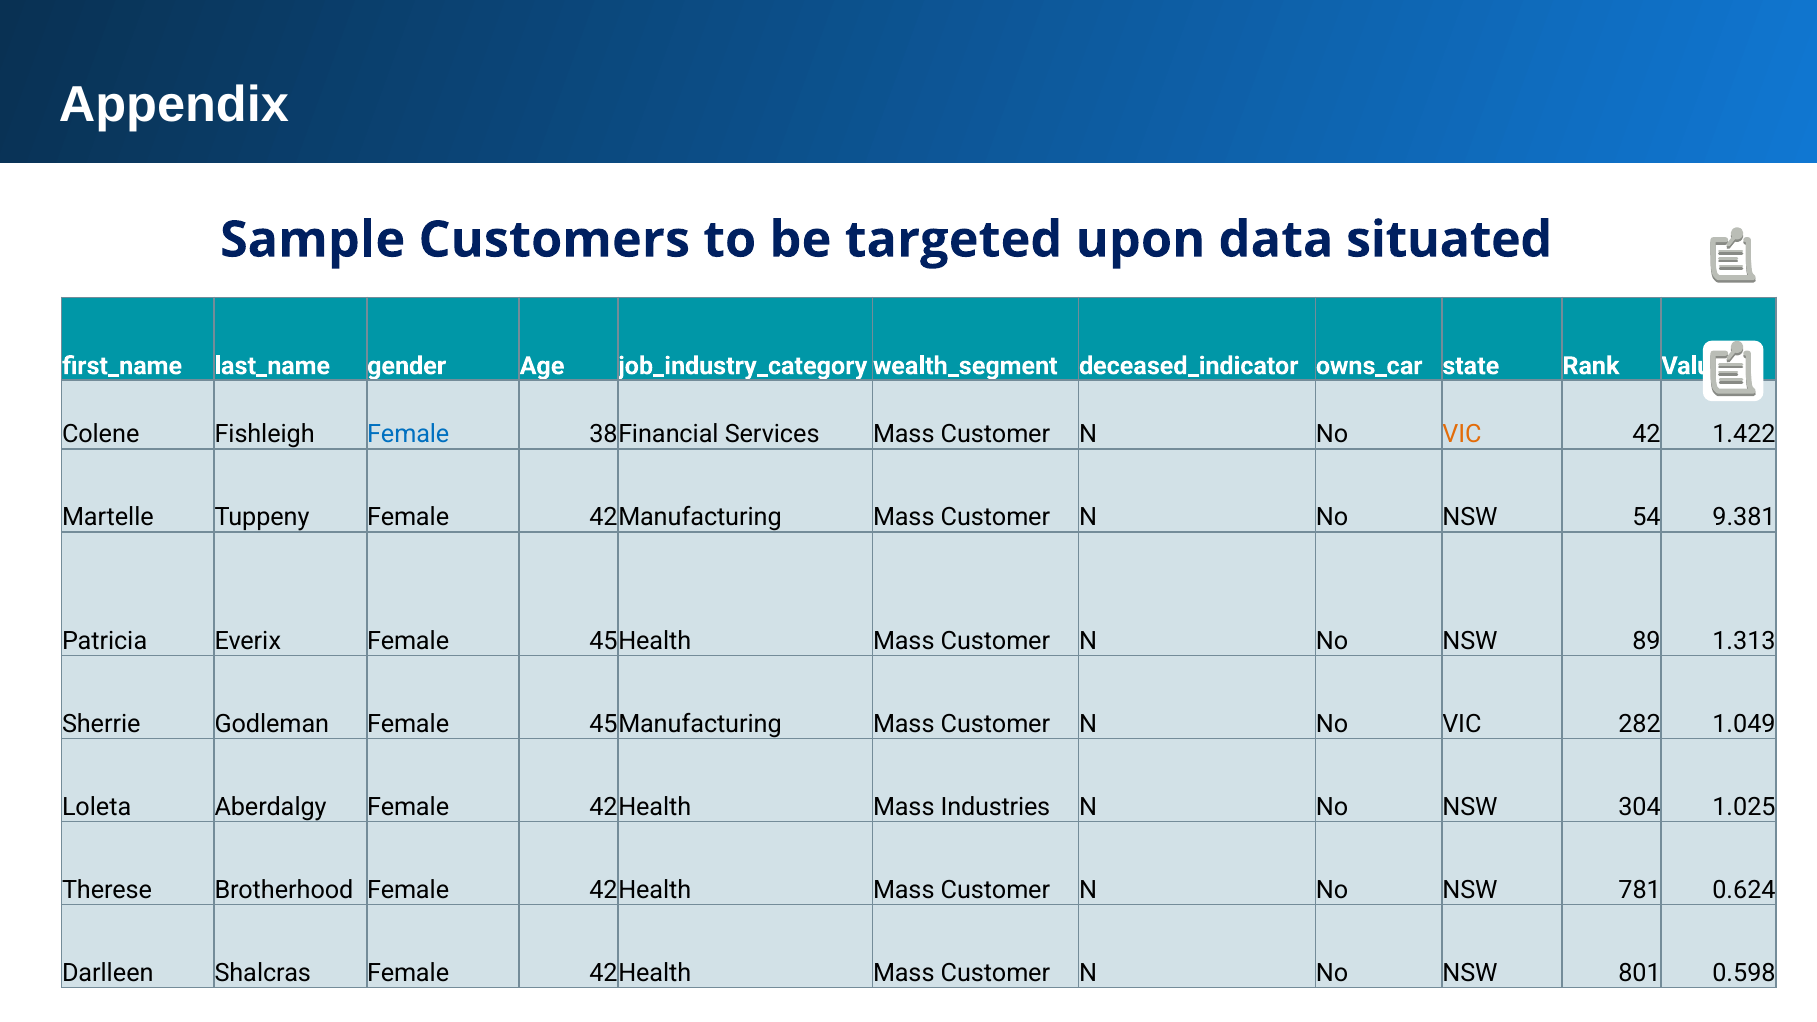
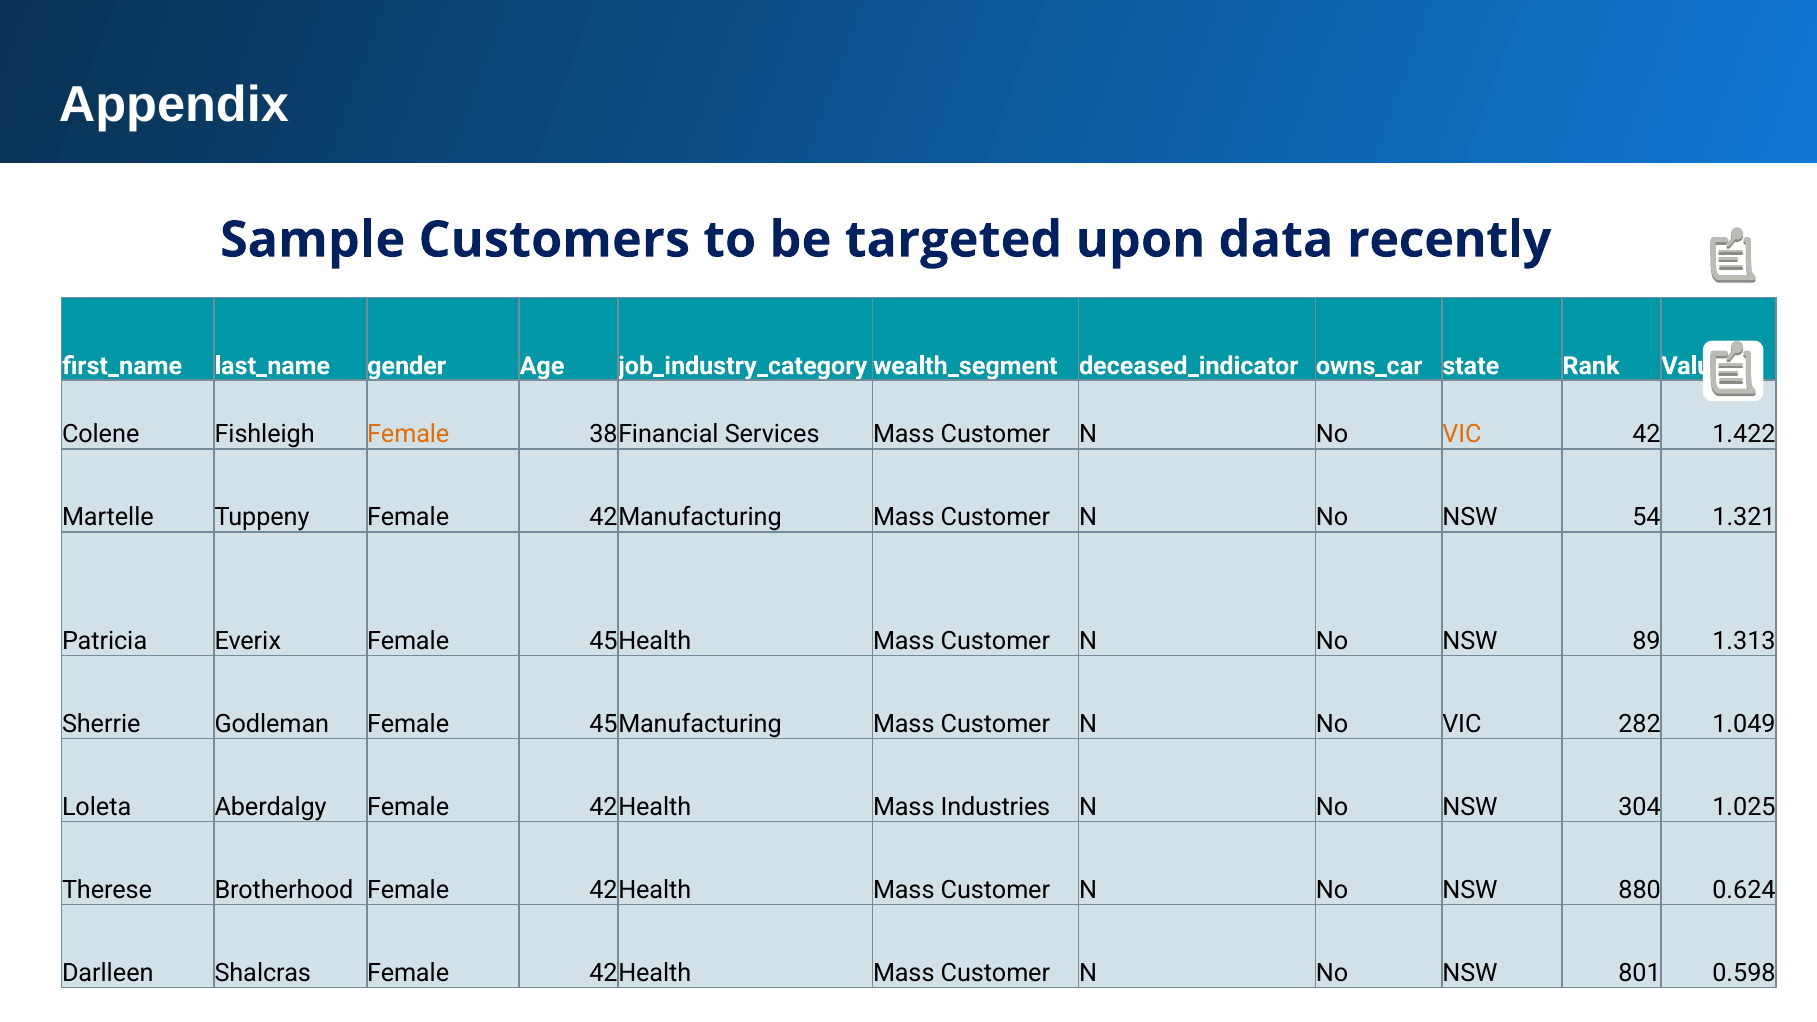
situated: situated -> recently
Female at (408, 435) colour: blue -> orange
9.381: 9.381 -> 1.321
781: 781 -> 880
